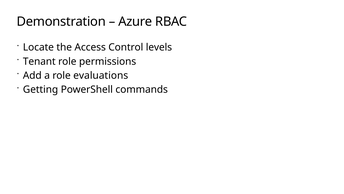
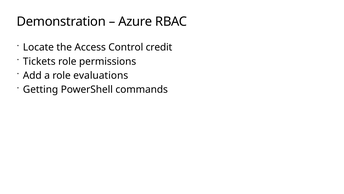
levels: levels -> credit
Tenant: Tenant -> Tickets
